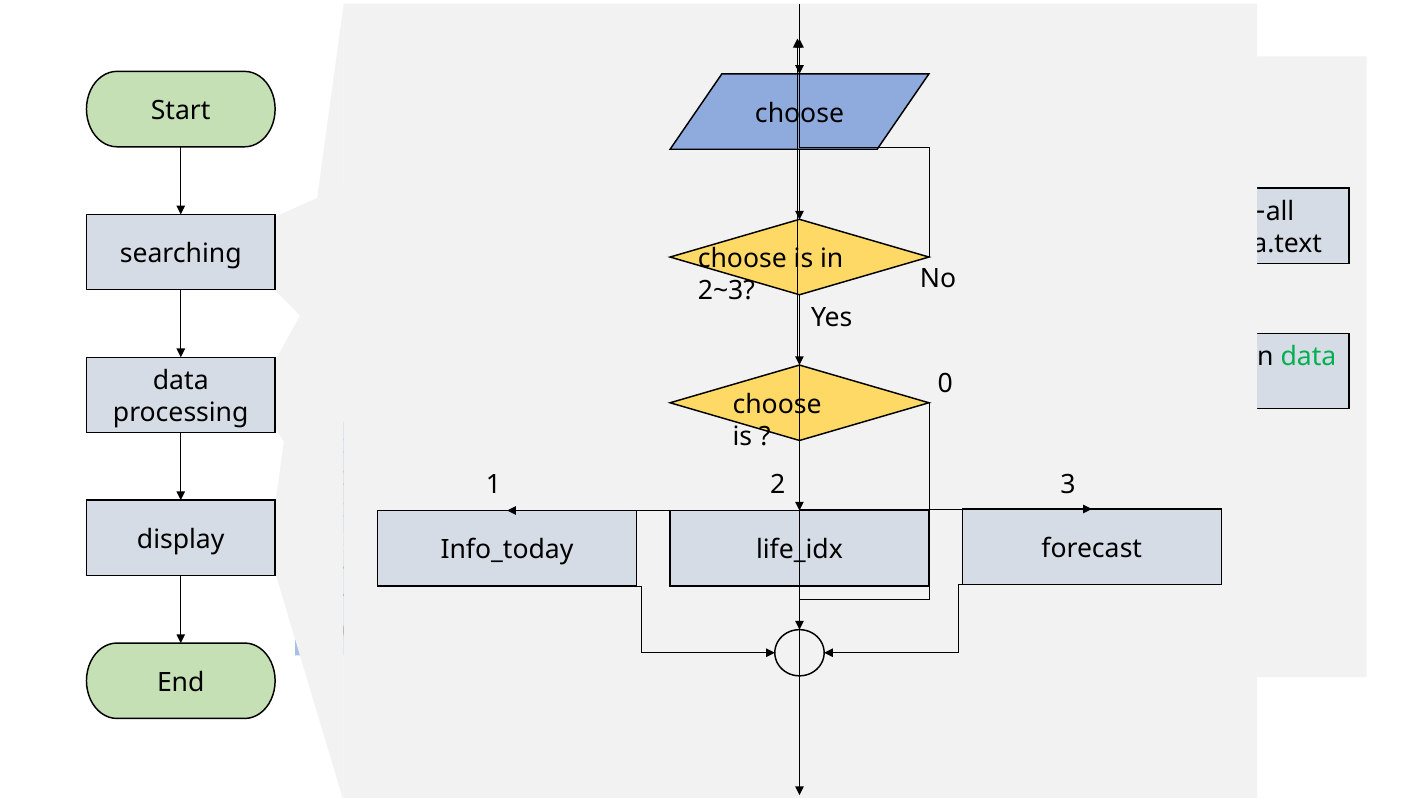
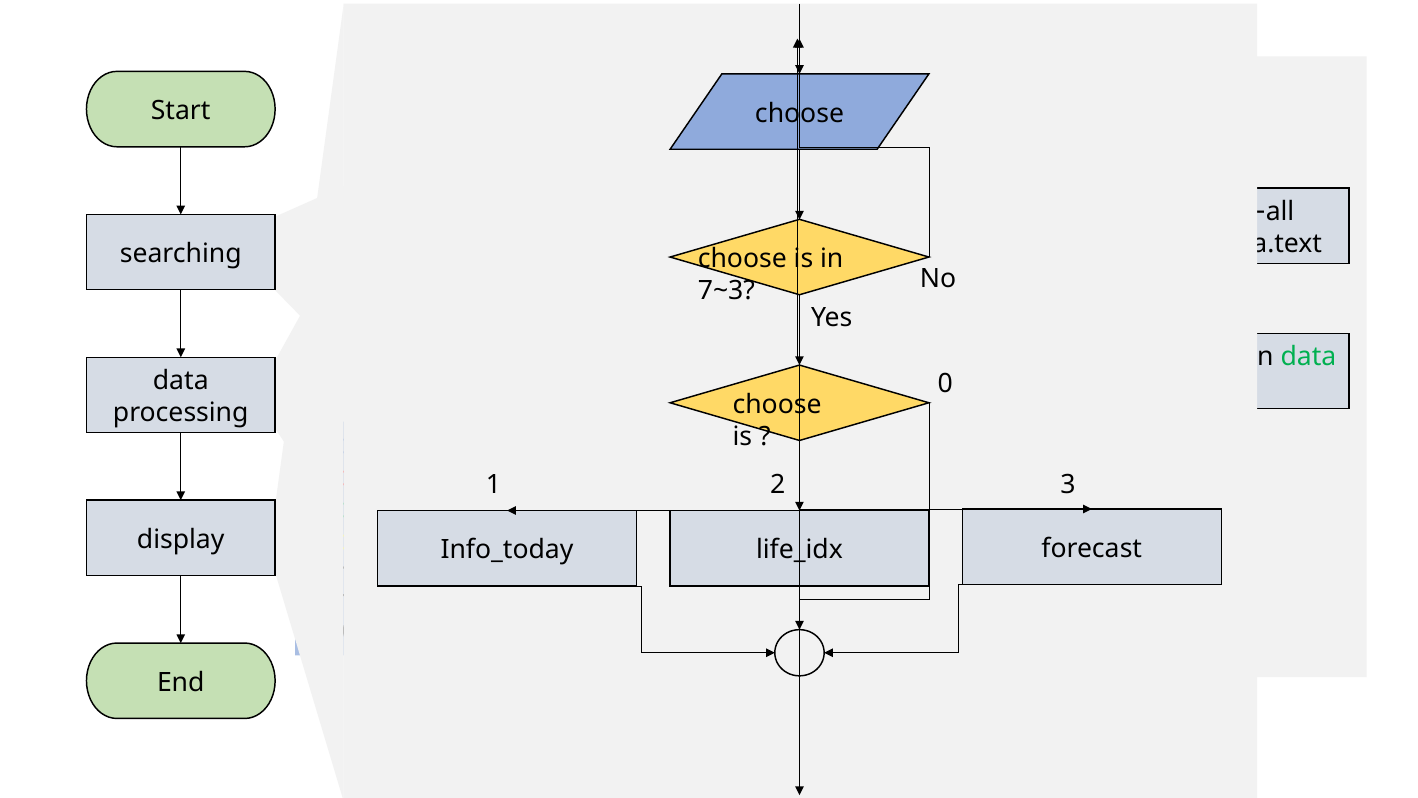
2~3: 2~3 -> 7~3
